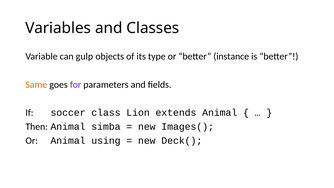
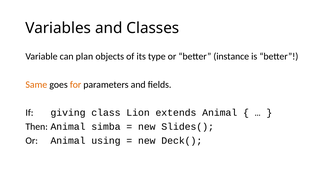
gulp: gulp -> plan
for colour: purple -> orange
soccer: soccer -> giving
Images(: Images( -> Slides(
